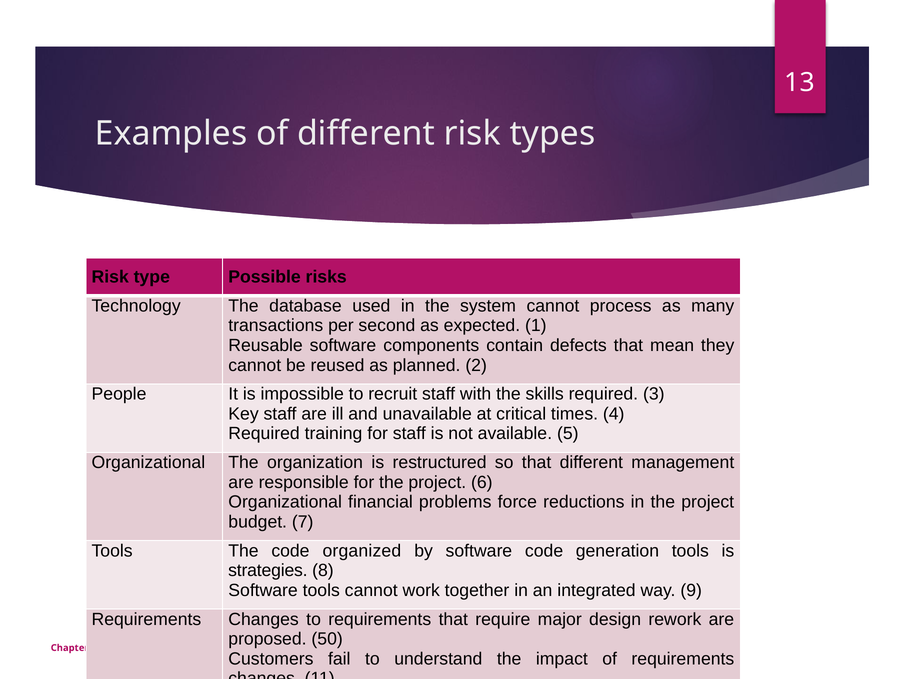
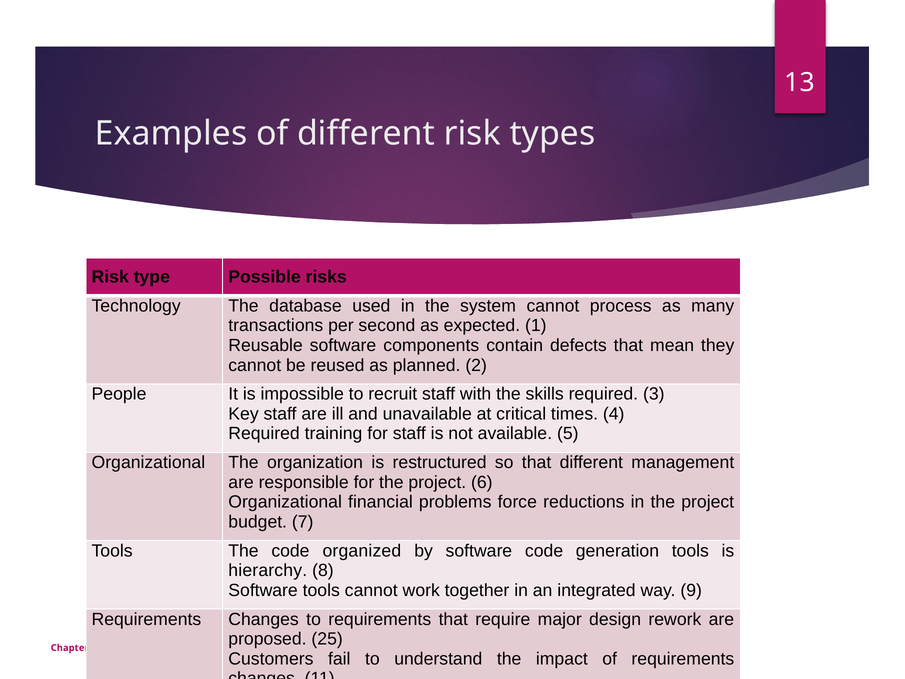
strategies: strategies -> hierarchy
50: 50 -> 25
